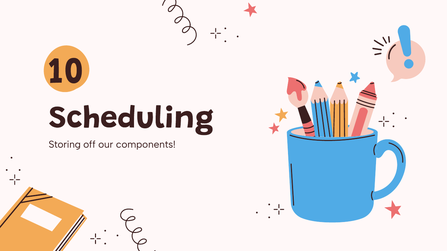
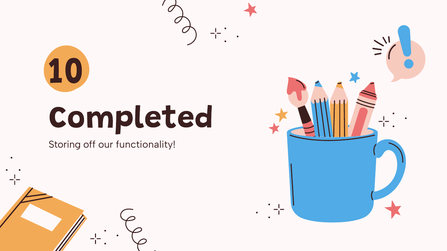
Scheduling: Scheduling -> Completed
components: components -> functionality
